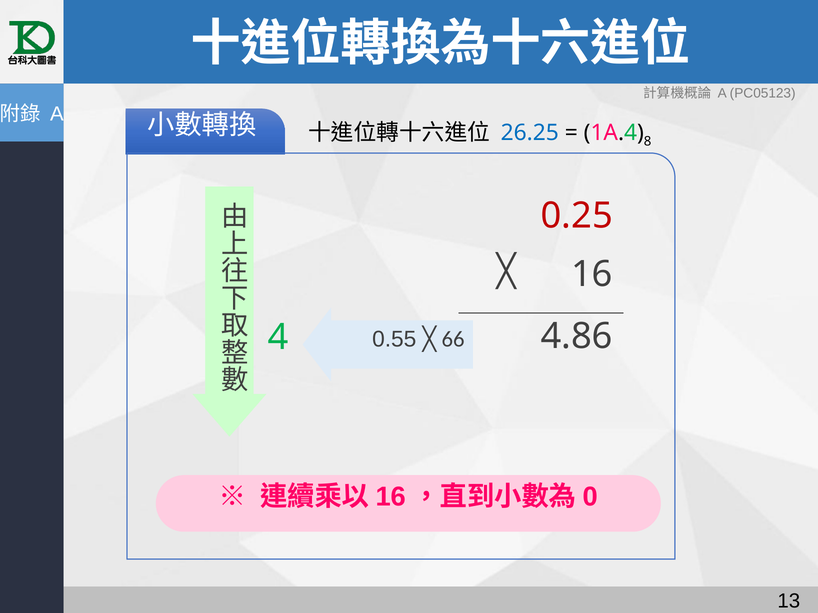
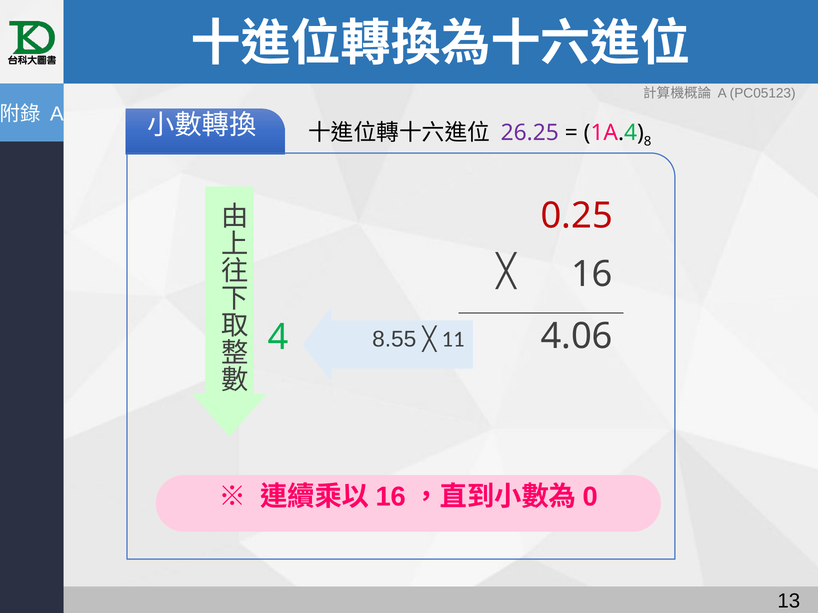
26.25 colour: blue -> purple
4.86: 4.86 -> 4.06
0.55: 0.55 -> 8.55
66: 66 -> 11
